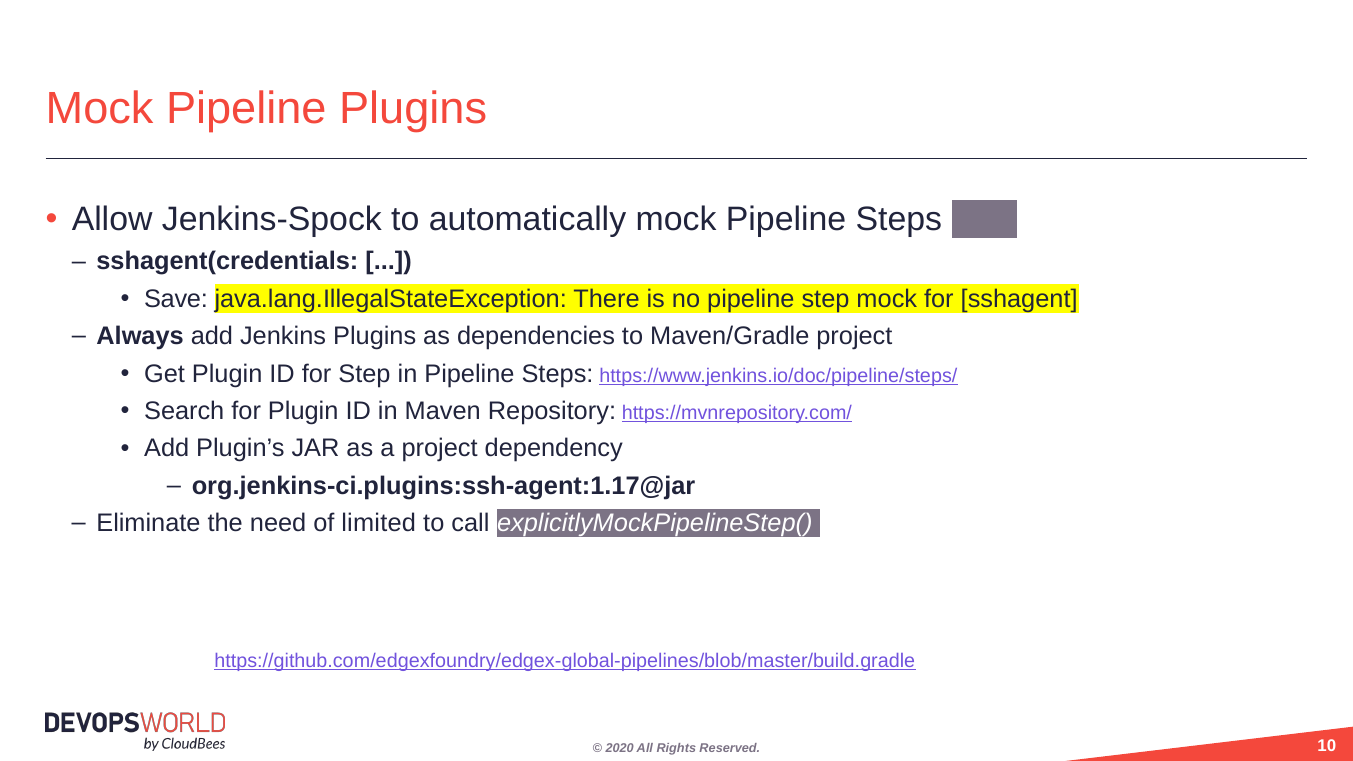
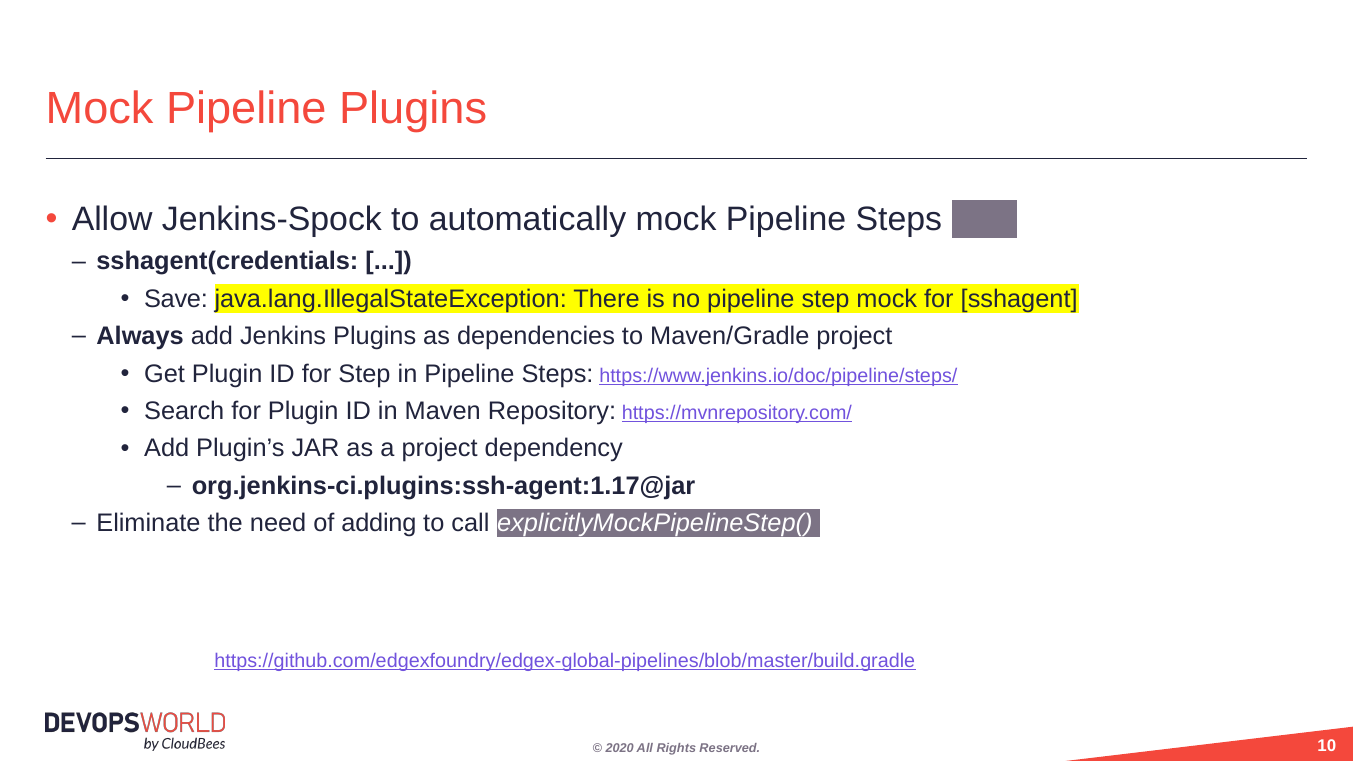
limited: limited -> adding
